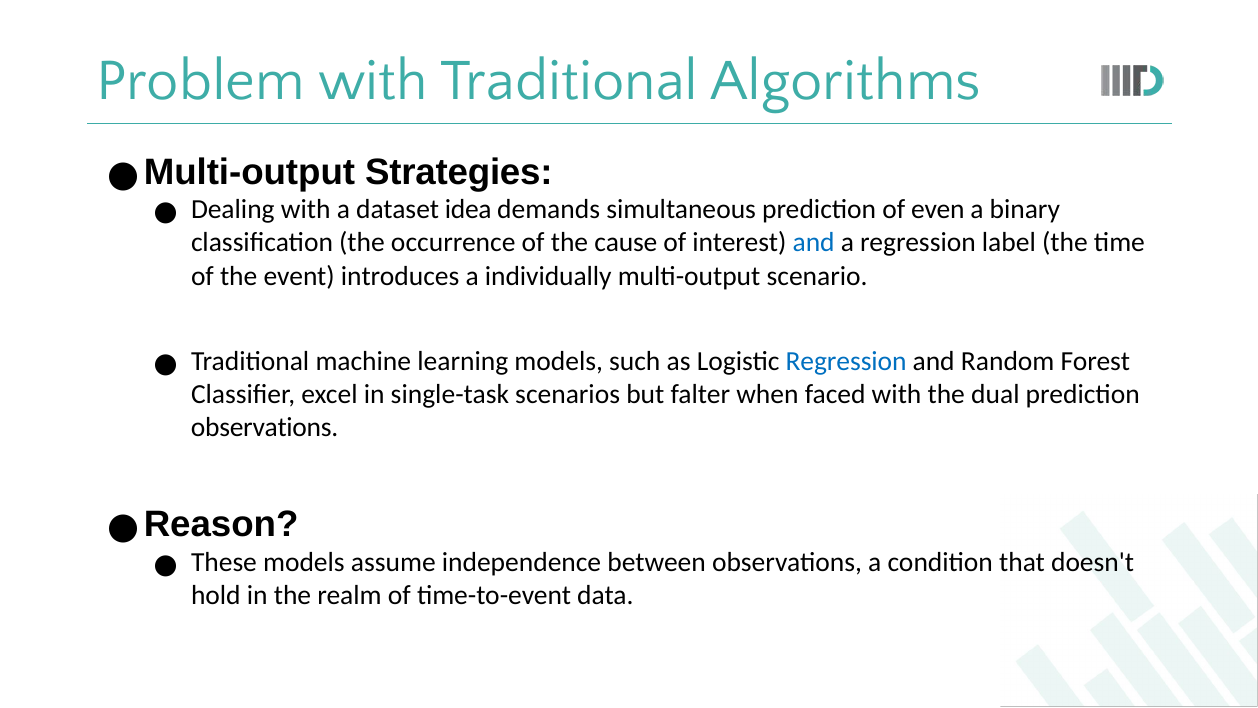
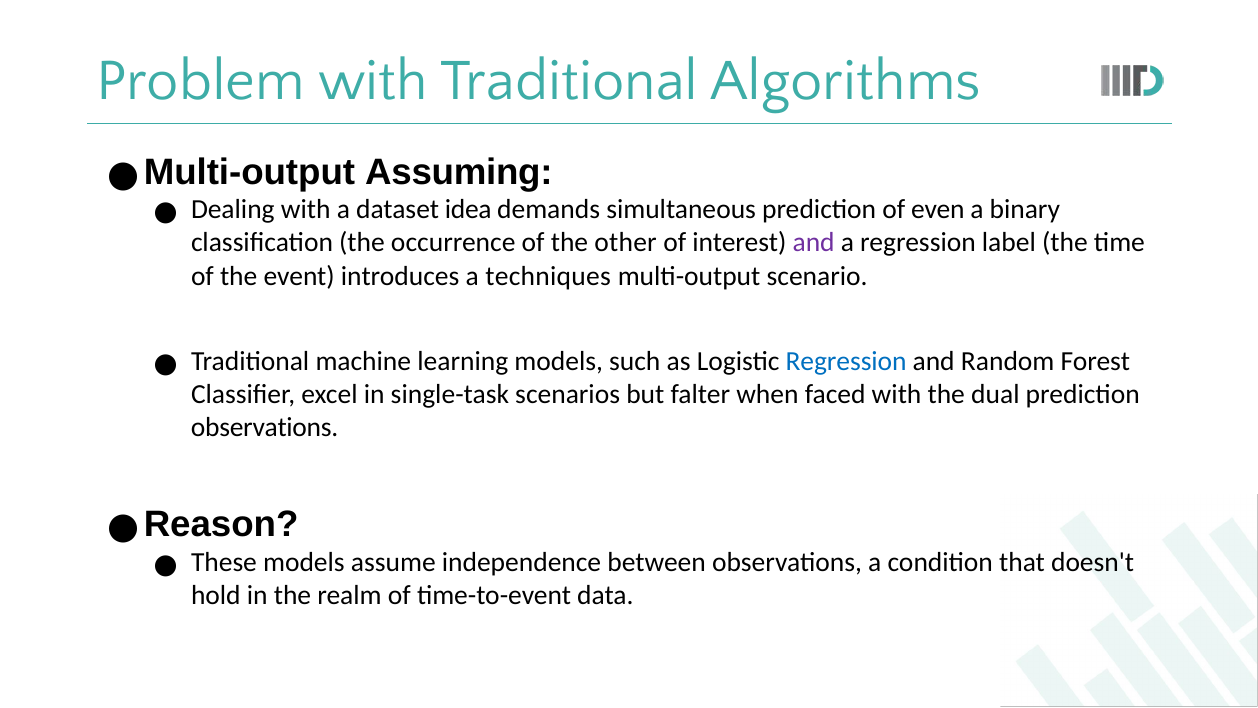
Strategies: Strategies -> Assuming
cause: cause -> other
and at (814, 243) colour: blue -> purple
individually: individually -> techniques
